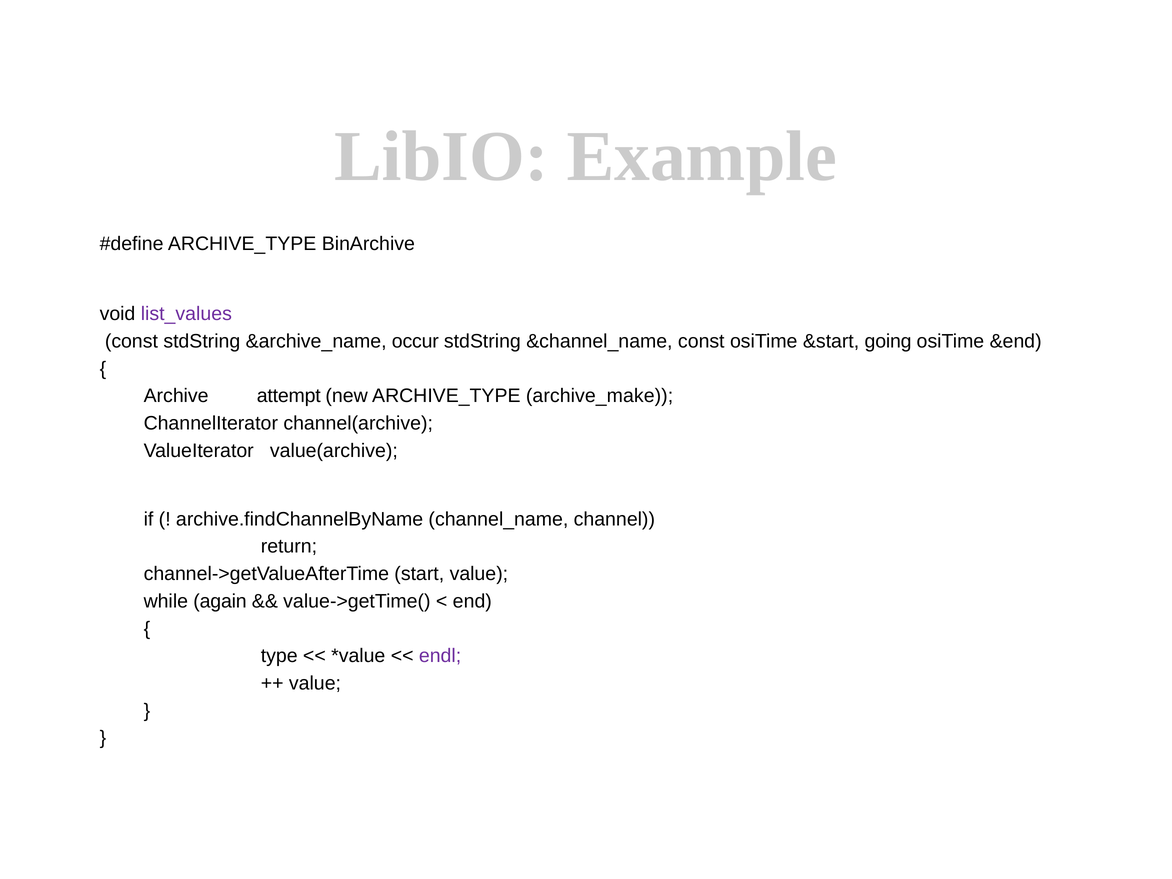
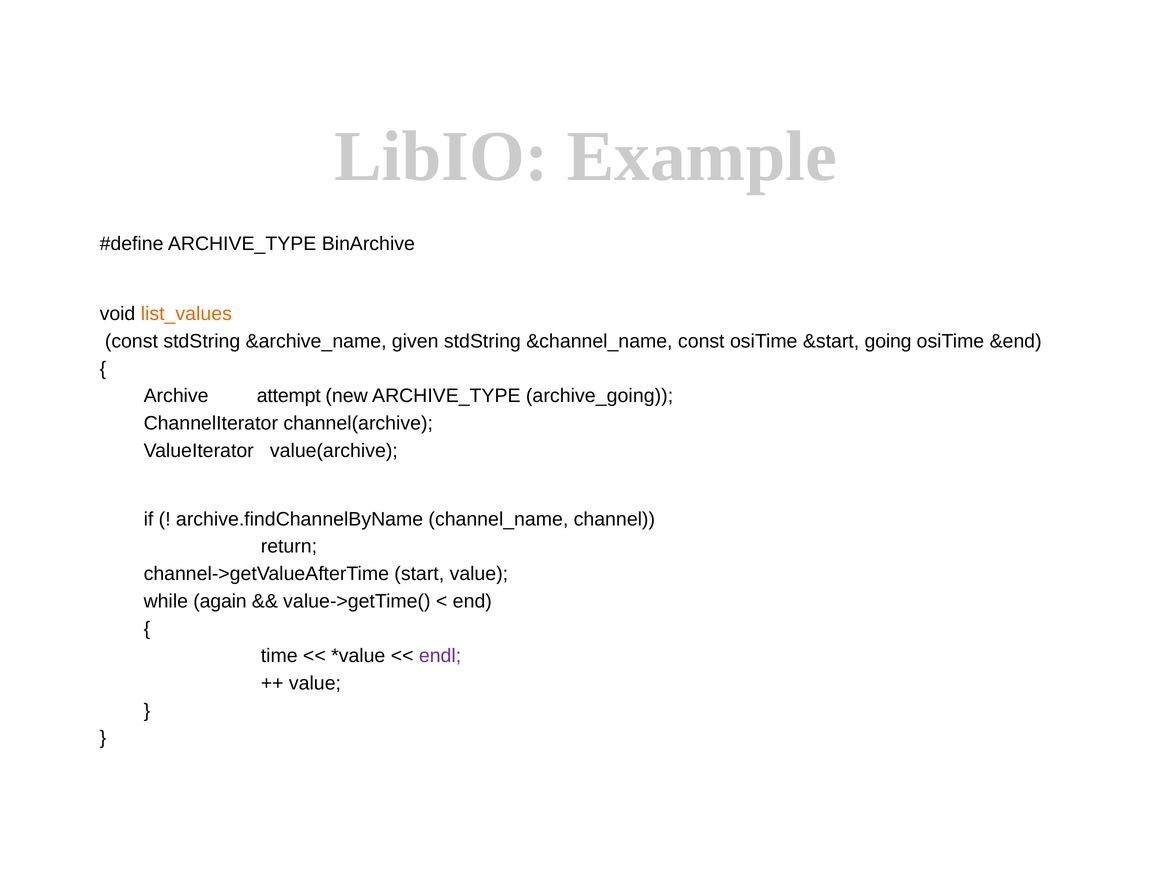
list_values colour: purple -> orange
occur: occur -> given
archive_make: archive_make -> archive_going
type: type -> time
